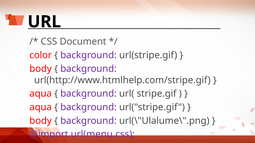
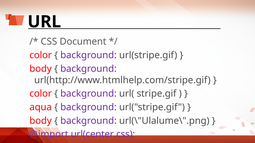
aqua at (41, 94): aqua -> color
url(menu.css: url(menu.css -> url(center.css
